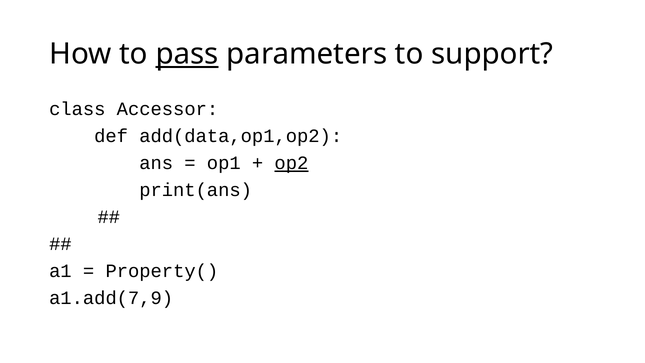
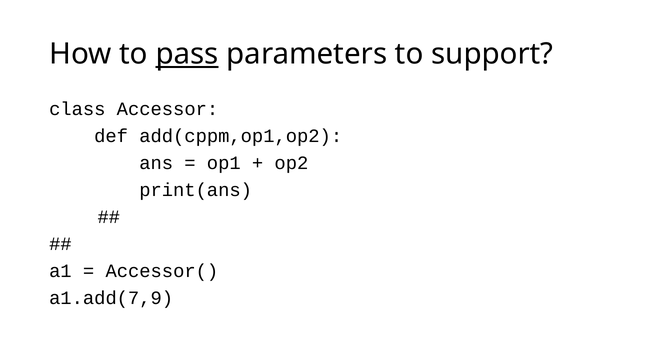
add(data,op1,op2: add(data,op1,op2 -> add(cppm,op1,op2
op2 underline: present -> none
Property(: Property( -> Accessor(
